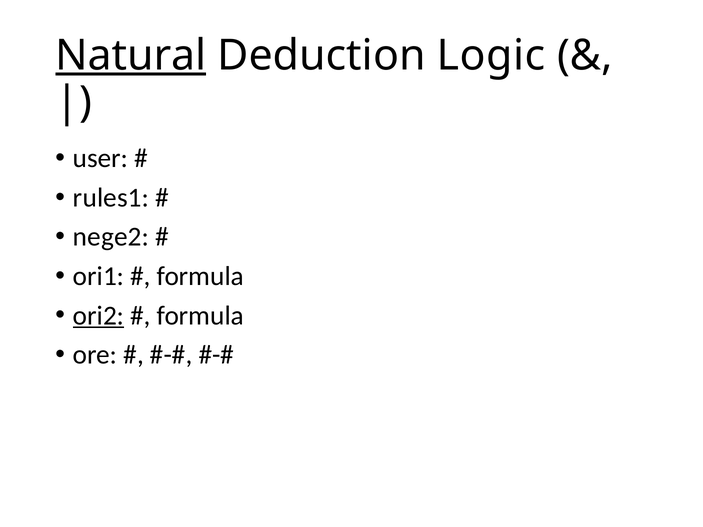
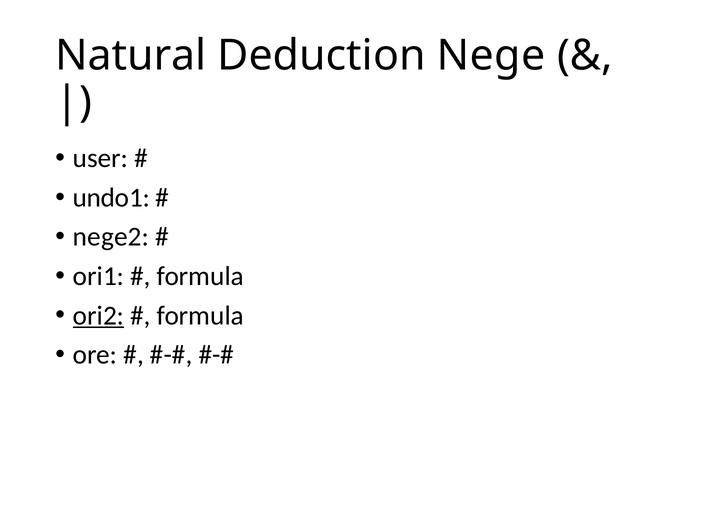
Natural underline: present -> none
Logic: Logic -> Nege
rules1: rules1 -> undo1
